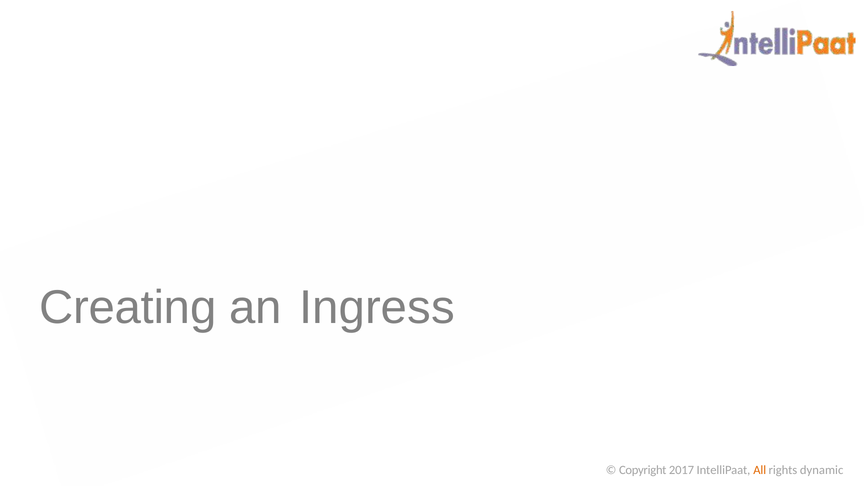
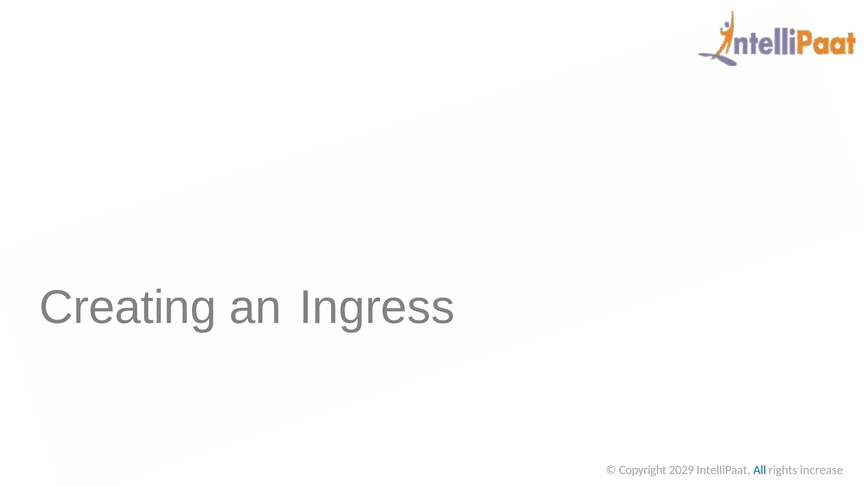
2017: 2017 -> 2029
All colour: orange -> blue
dynamic: dynamic -> increase
